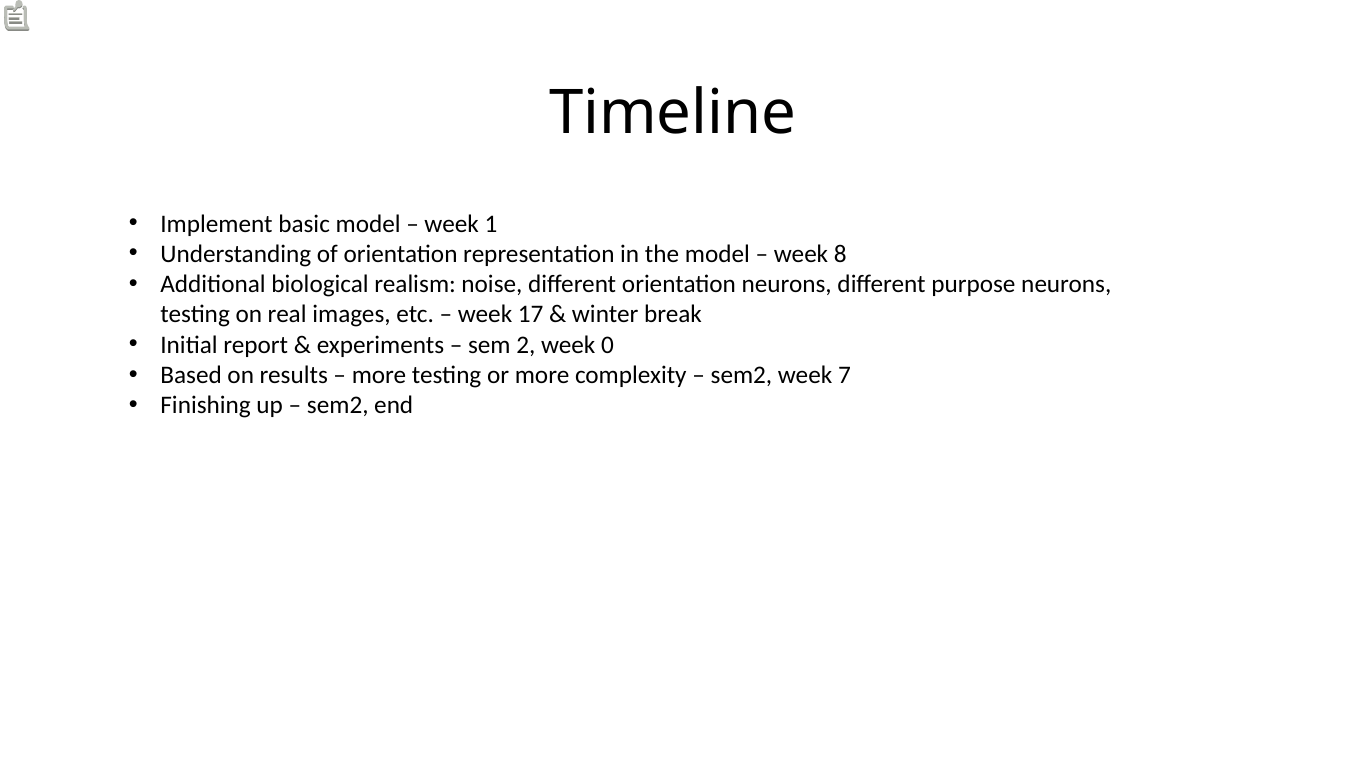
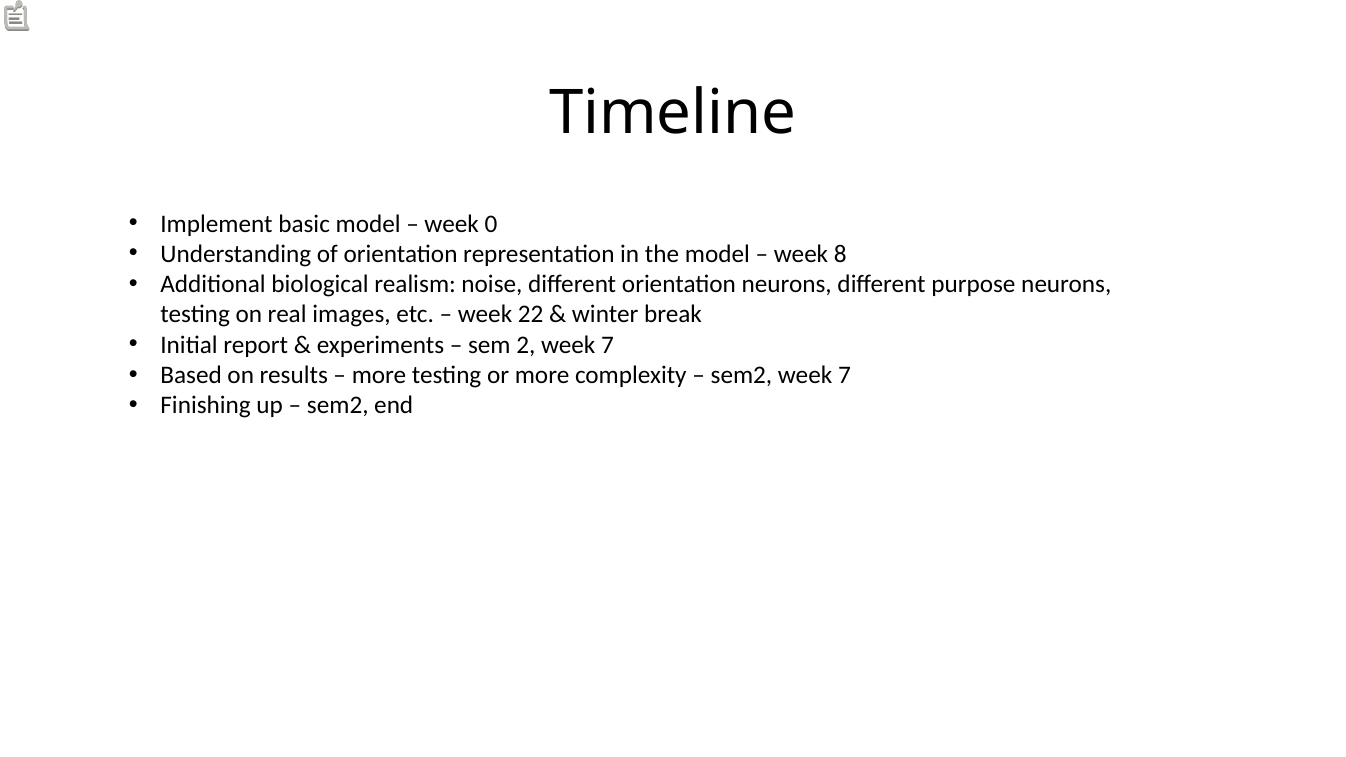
1: 1 -> 0
17: 17 -> 22
2 week 0: 0 -> 7
